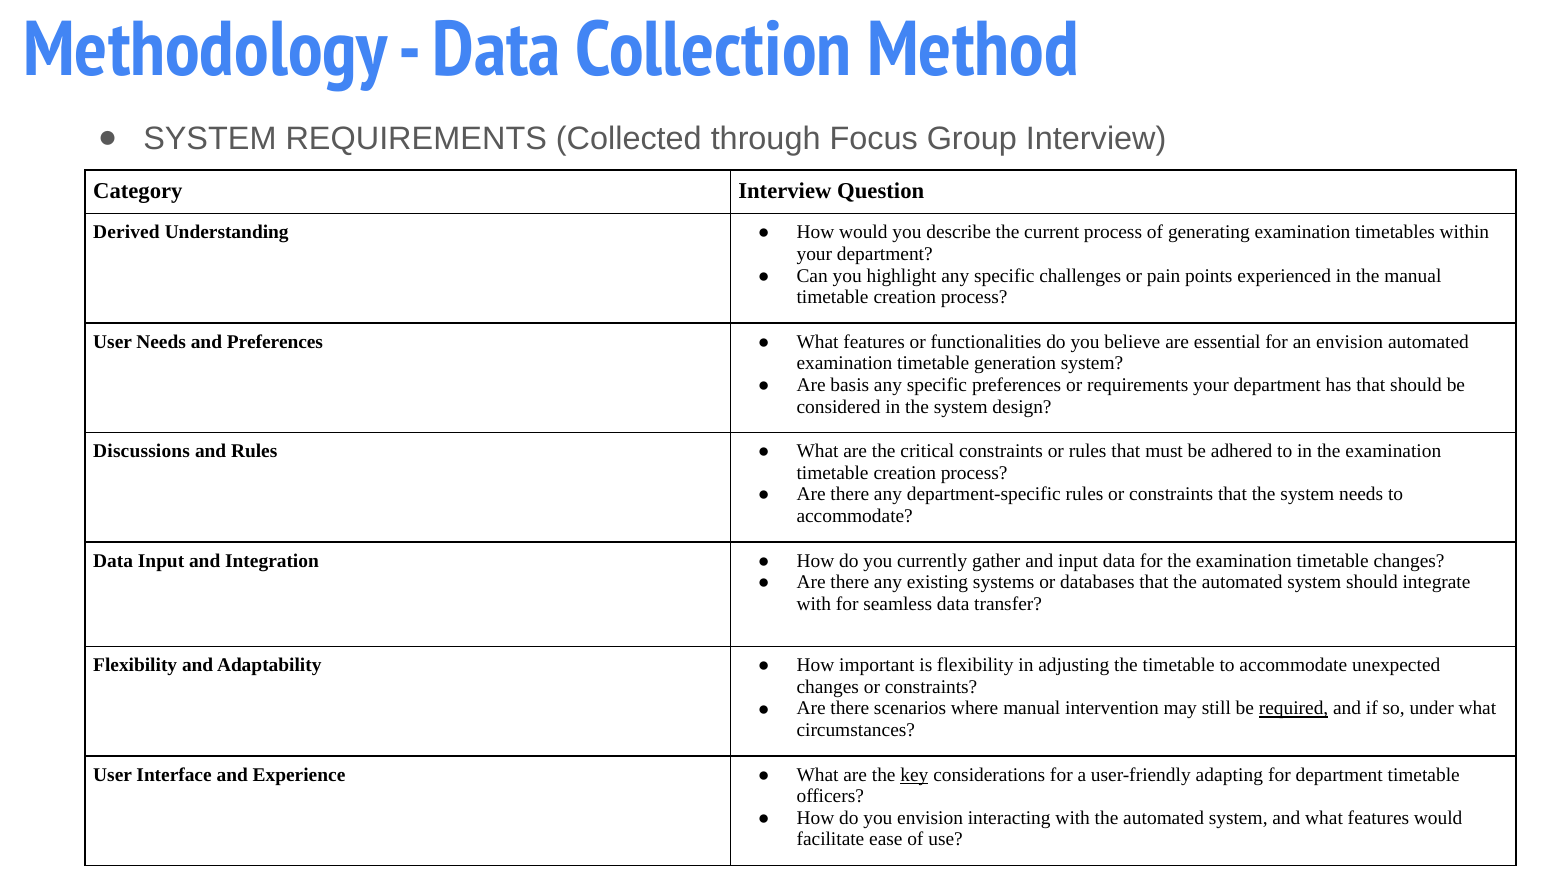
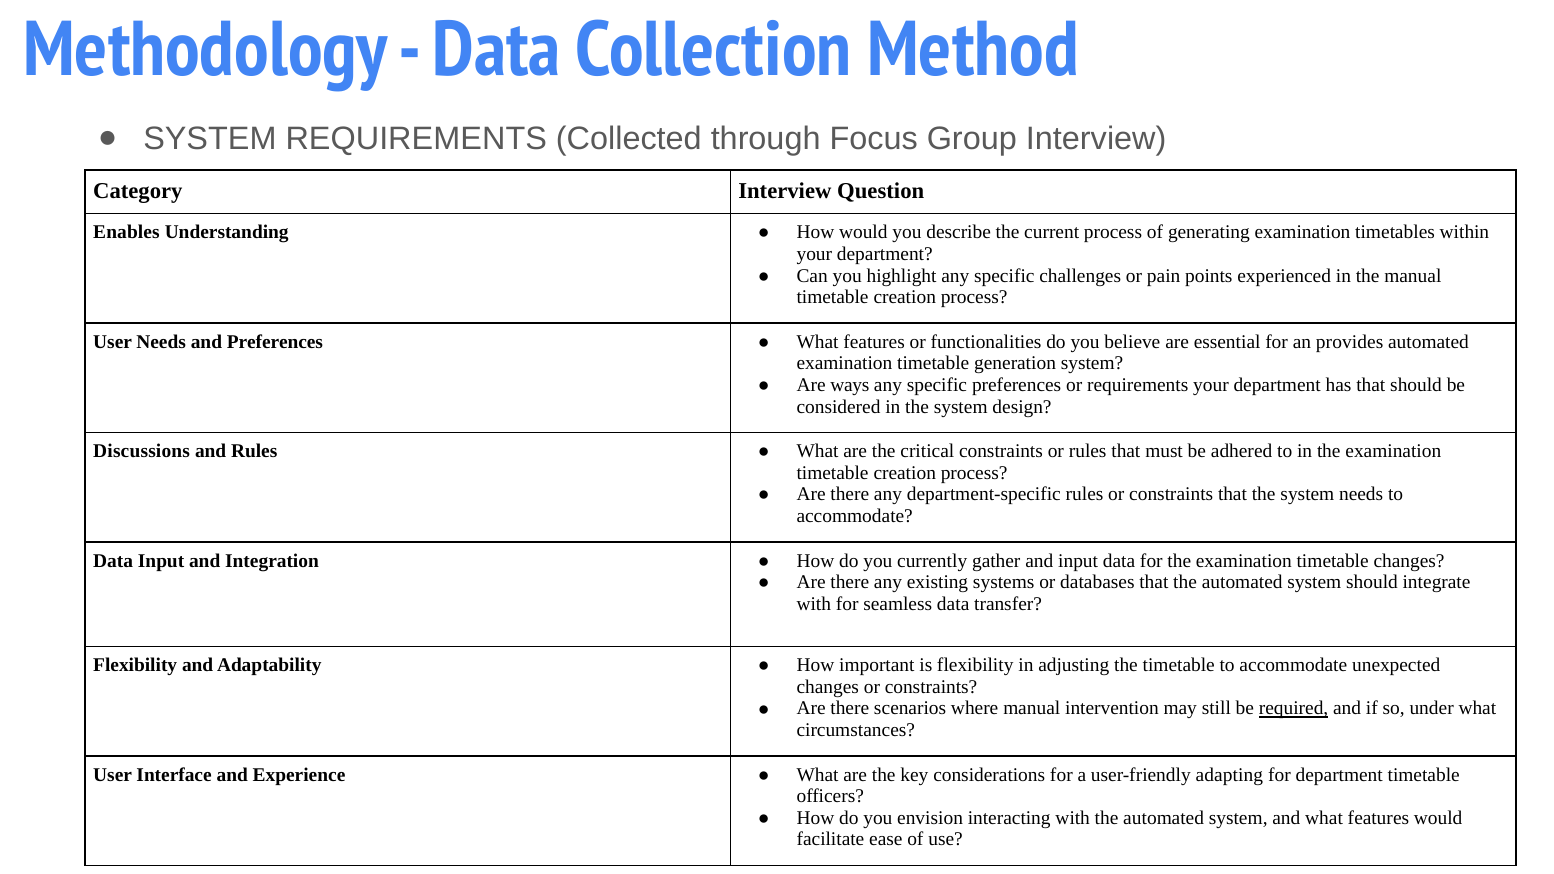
Derived: Derived -> Enables
an envision: envision -> provides
basis: basis -> ways
key underline: present -> none
